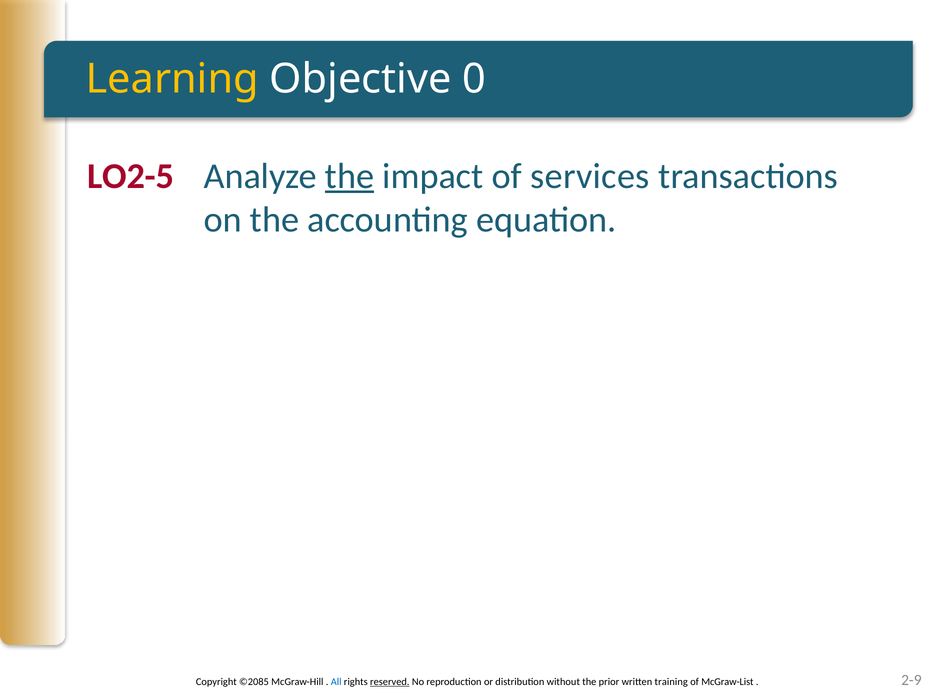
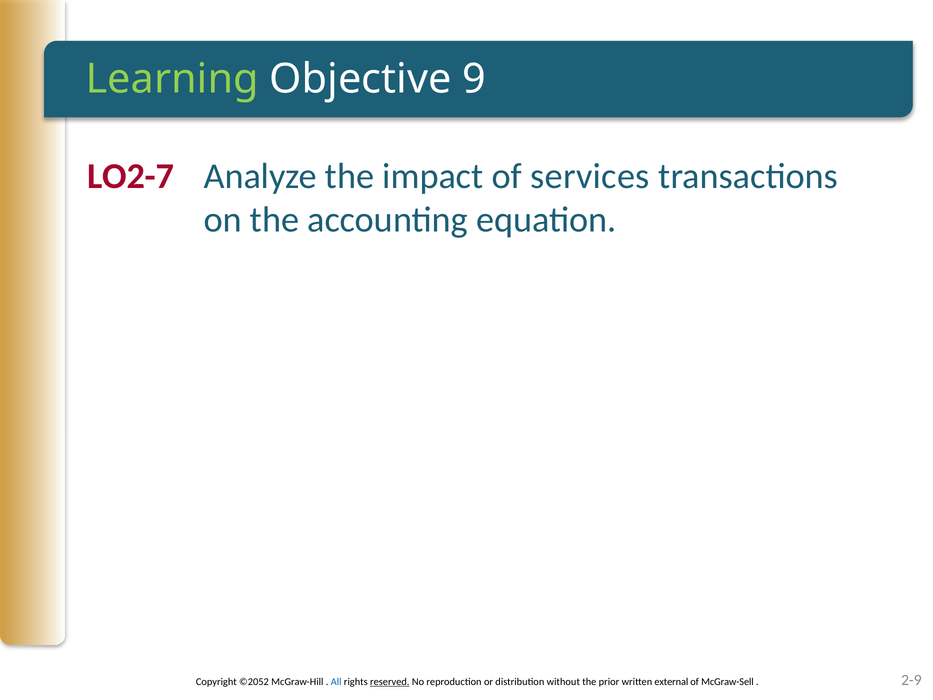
Learning colour: yellow -> light green
0: 0 -> 9
LO2-5: LO2-5 -> LO2-7
the at (350, 176) underline: present -> none
©2085: ©2085 -> ©2052
training: training -> external
McGraw-List: McGraw-List -> McGraw-Sell
